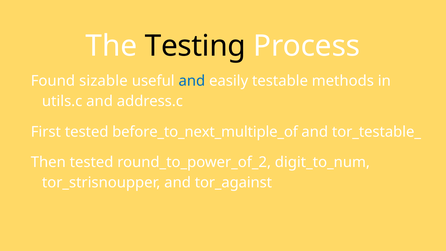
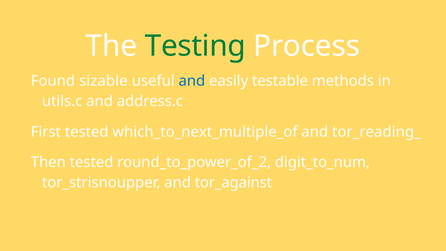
Testing colour: black -> green
before_to_next_multiple_of: before_to_next_multiple_of -> which_to_next_multiple_of
tor_testable_: tor_testable_ -> tor_reading_
